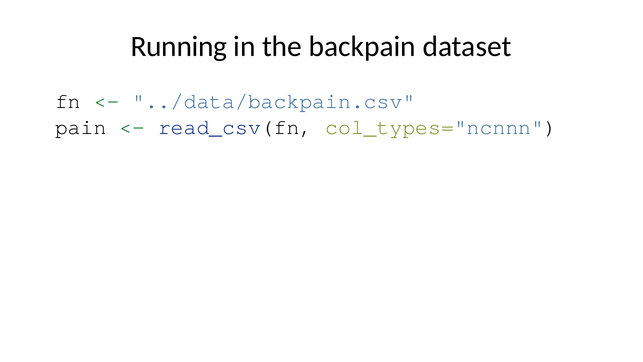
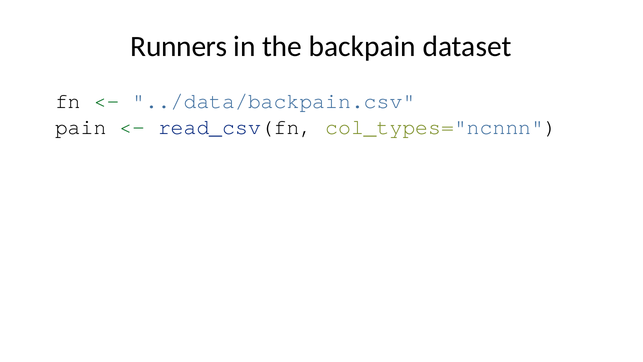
Running: Running -> Runners
